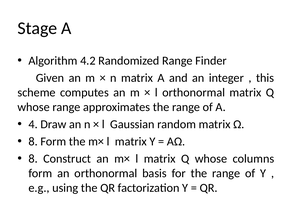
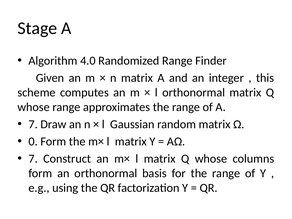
4.2: 4.2 -> 4.0
4 at (33, 124): 4 -> 7
8 at (33, 142): 8 -> 0
8 at (33, 159): 8 -> 7
